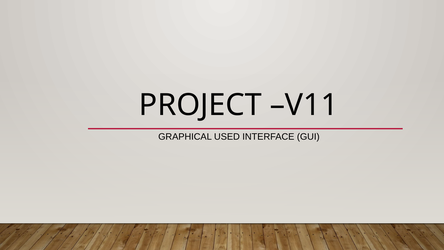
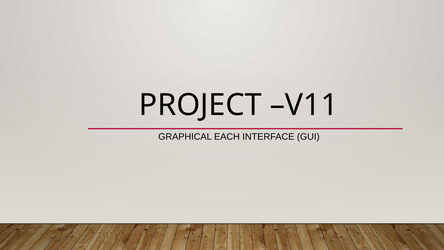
USED: USED -> EACH
